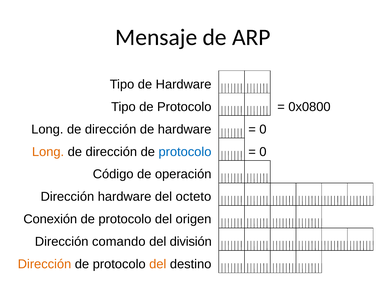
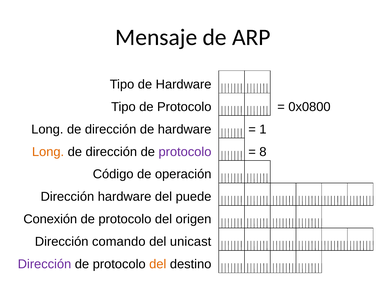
0 at (263, 130): 0 -> 1
protocolo at (185, 152) colour: blue -> purple
0 at (263, 152): 0 -> 8
octeto: octeto -> puede
división: división -> unicast
Dirección at (44, 265) colour: orange -> purple
